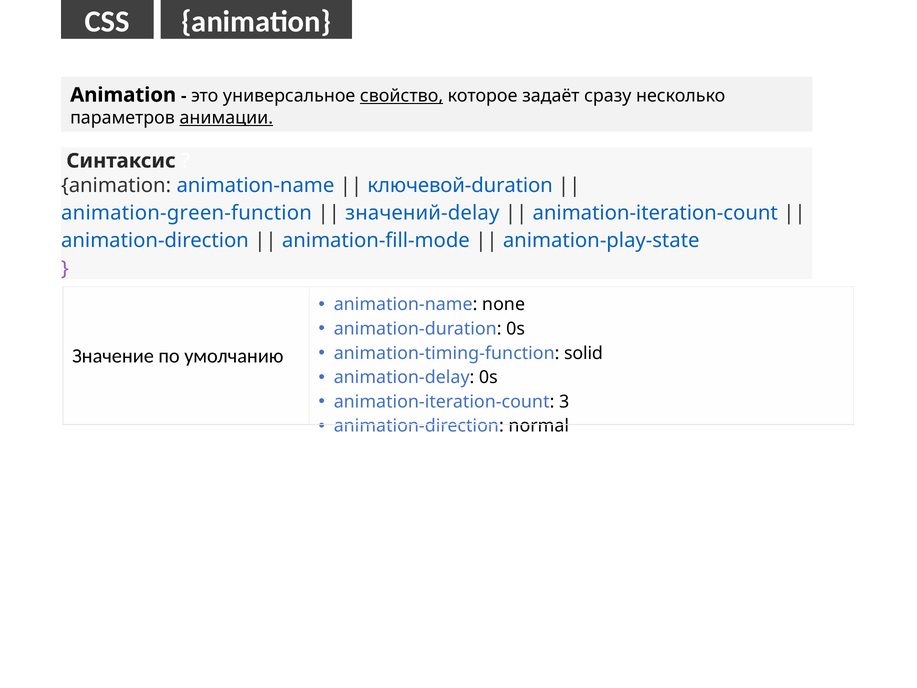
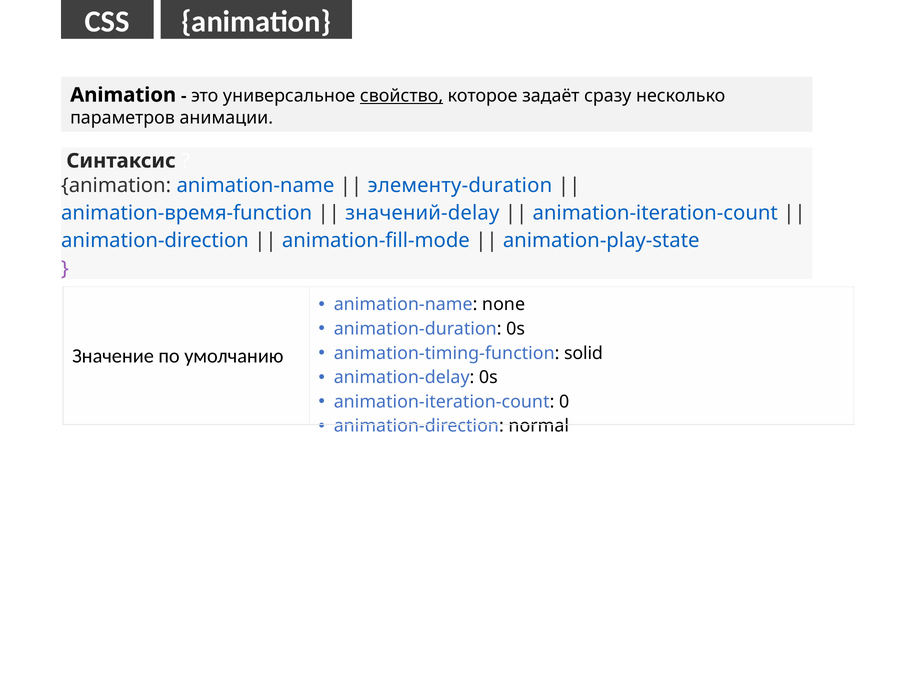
анимации underline: present -> none
ключевой-duration: ключевой-duration -> элементу-duration
animation-green-function: animation-green-function -> animation-время-function
3: 3 -> 0
